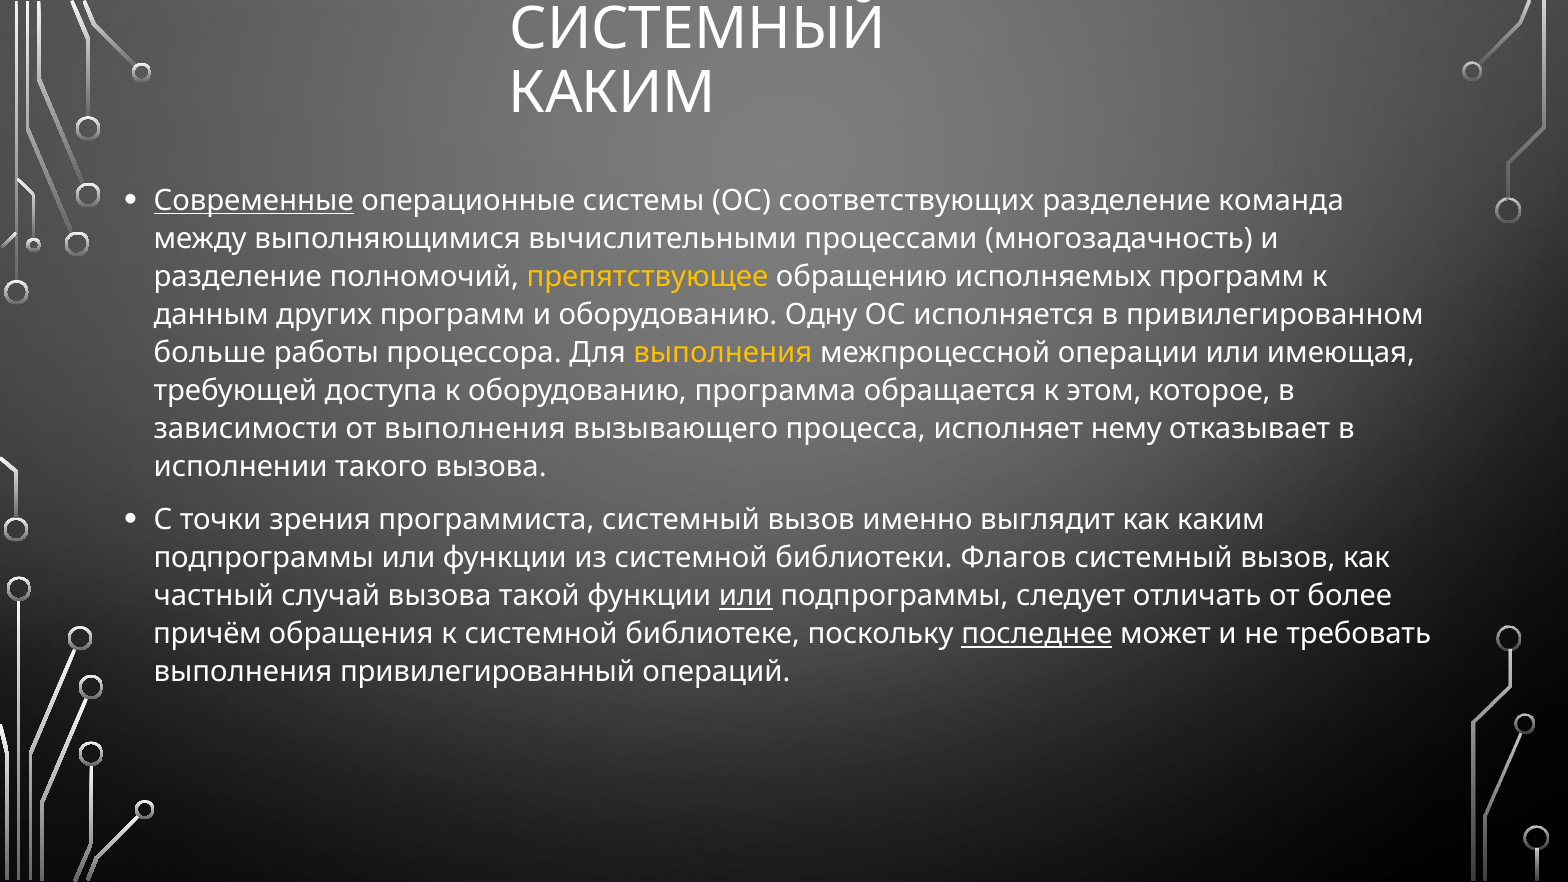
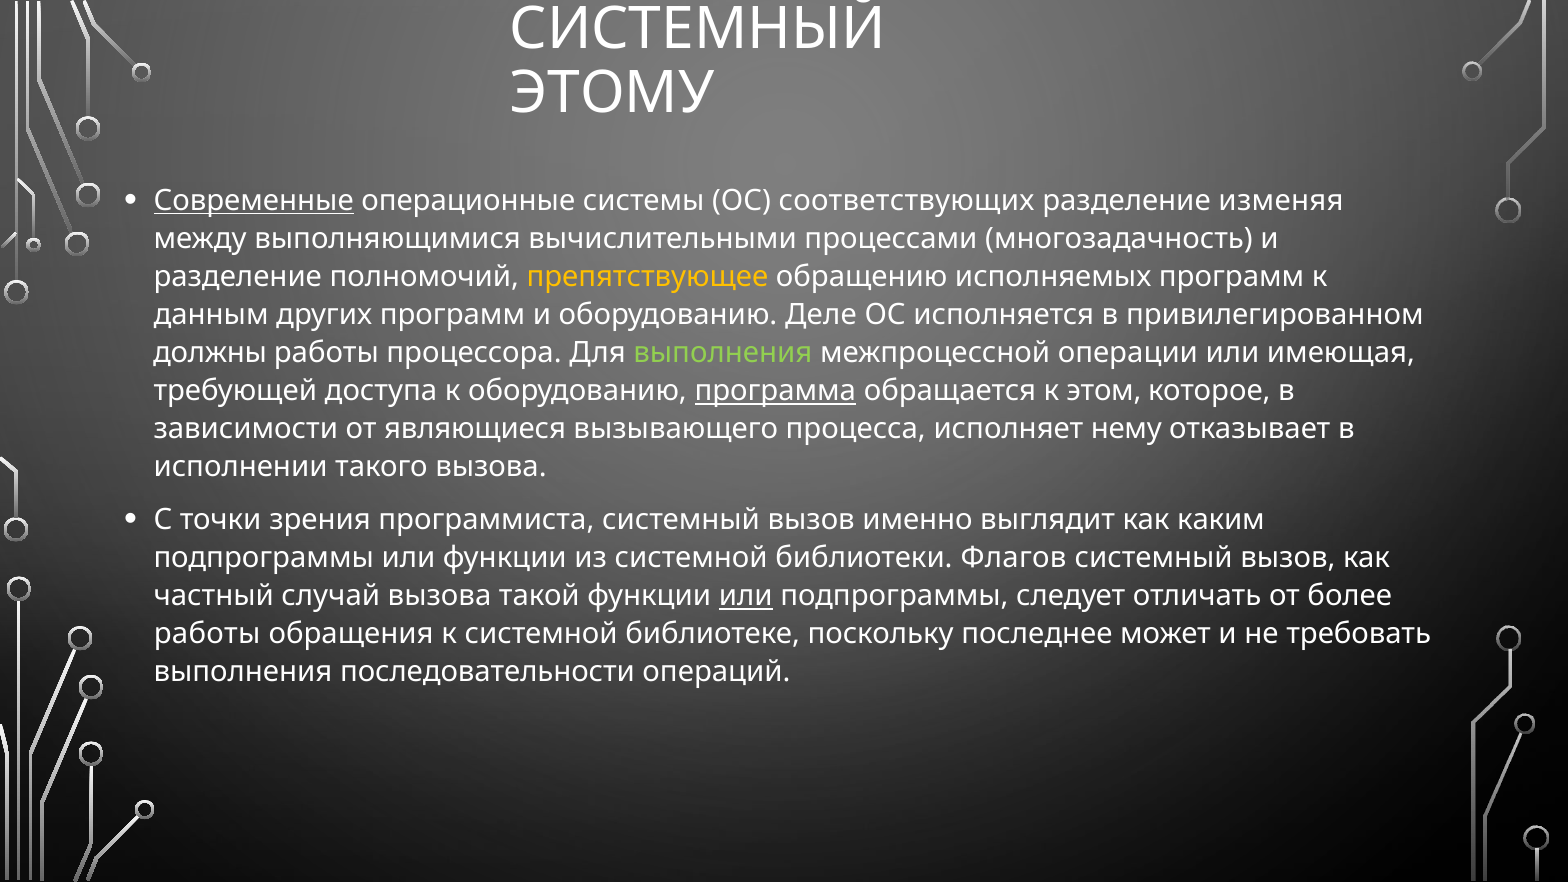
КАКИМ at (612, 93): КАКИМ -> ЭТОМУ
команда: команда -> изменяя
Одну: Одну -> Деле
больше: больше -> должны
выполнения at (723, 353) colour: yellow -> light green
программа underline: none -> present
от выполнения: выполнения -> являющиеся
причём at (207, 634): причём -> работы
последнее underline: present -> none
привилегированный: привилегированный -> последовательности
